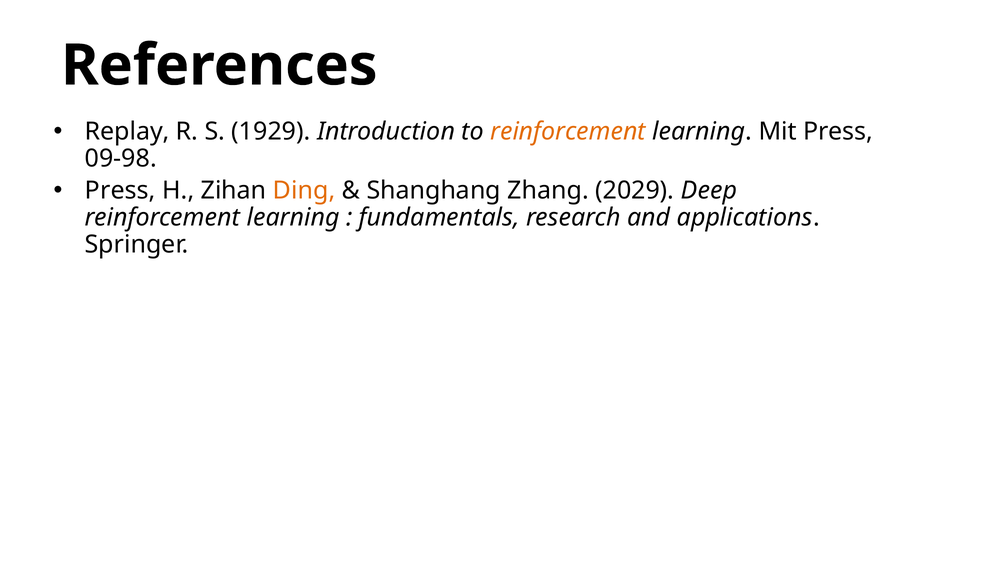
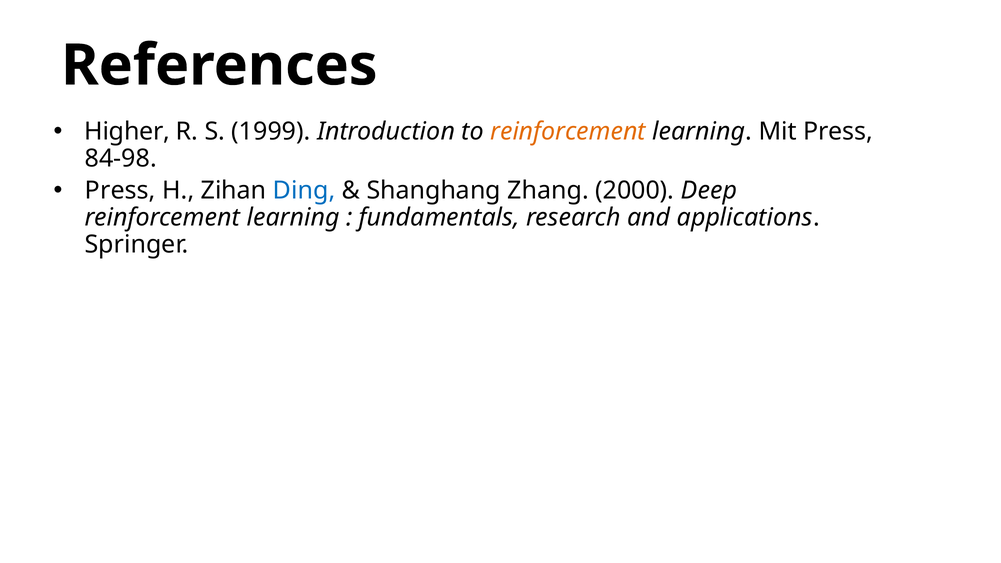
Replay: Replay -> Higher
1929: 1929 -> 1999
09-98: 09-98 -> 84-98
Ding colour: orange -> blue
2029: 2029 -> 2000
